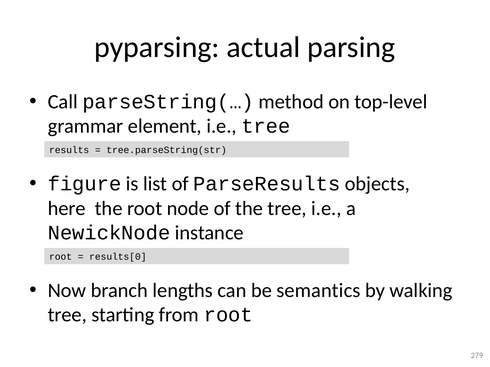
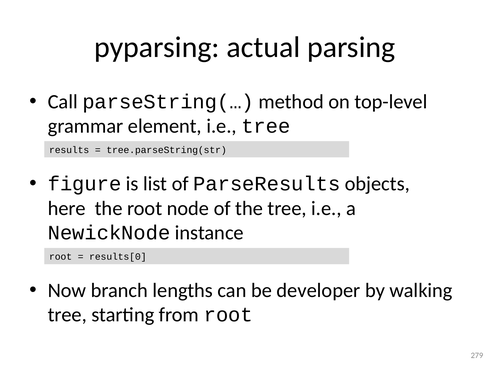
semantics: semantics -> developer
